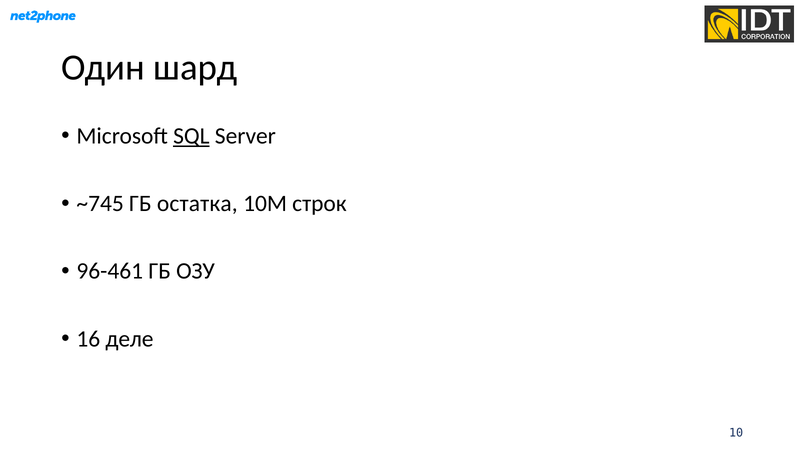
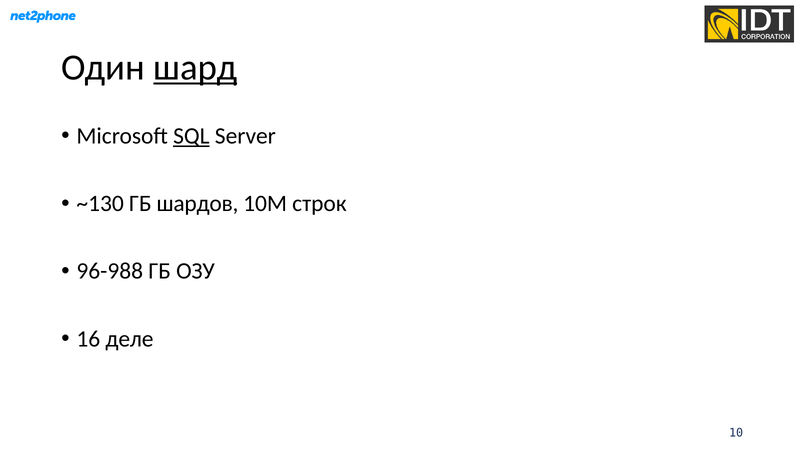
шард underline: none -> present
~745: ~745 -> ~130
остатка: остатка -> шардов
96-461: 96-461 -> 96-988
